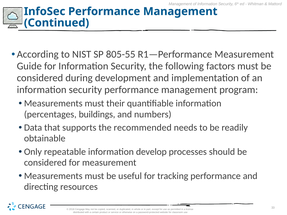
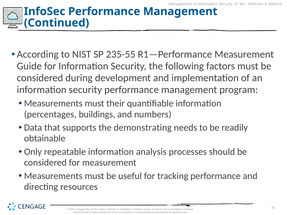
805-55: 805-55 -> 235-55
recommended: recommended -> demonstrating
develop: develop -> analysis
